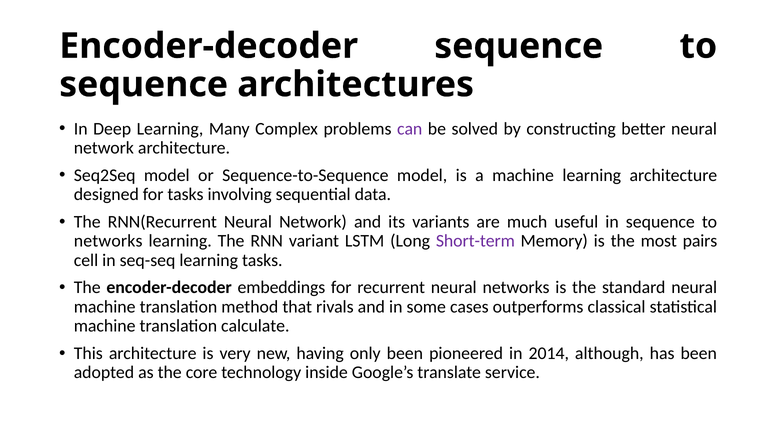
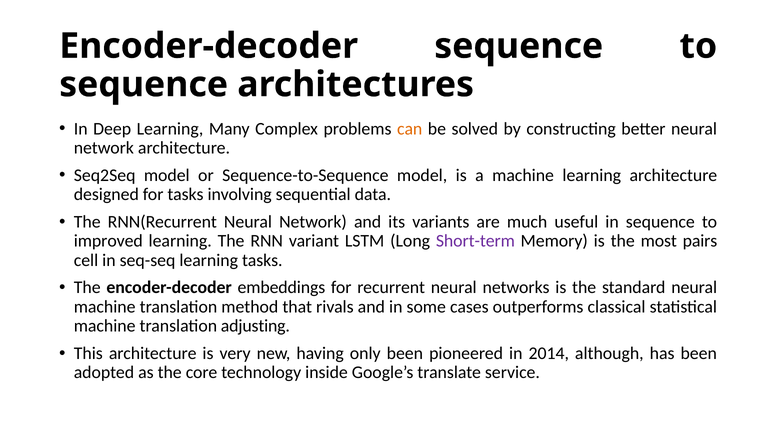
can colour: purple -> orange
networks at (108, 241): networks -> improved
calculate: calculate -> adjusting
